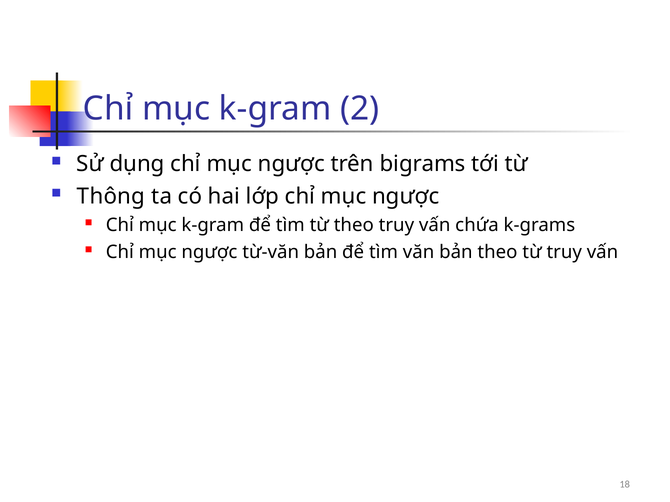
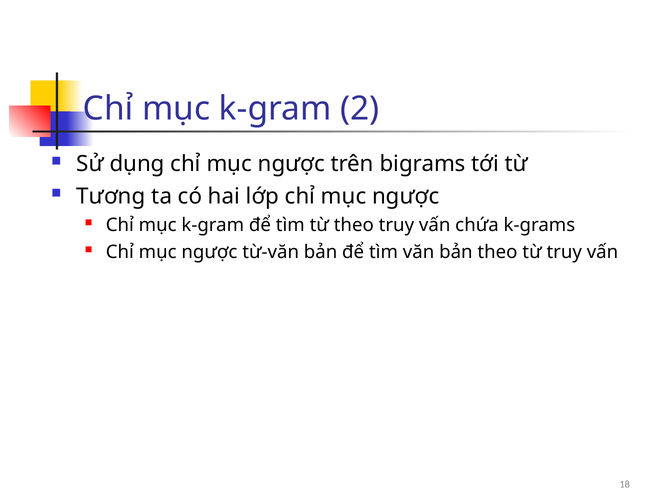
Thông: Thông -> Tương
